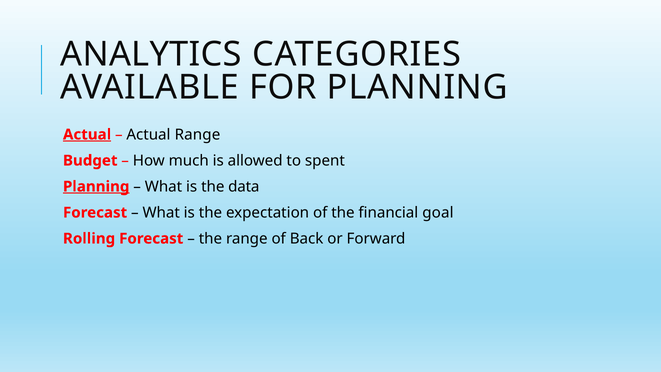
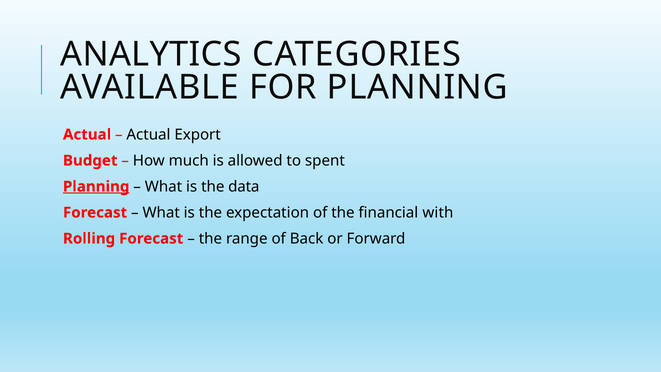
Actual at (87, 134) underline: present -> none
Actual Range: Range -> Export
goal: goal -> with
